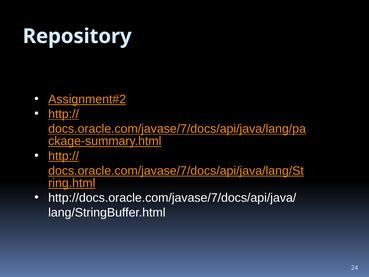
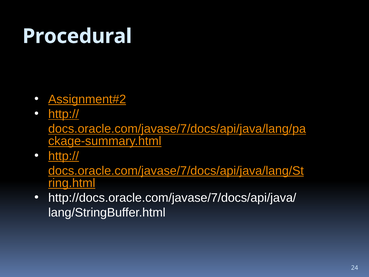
Repository: Repository -> Procedural
